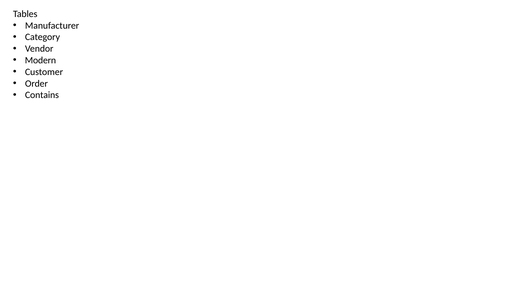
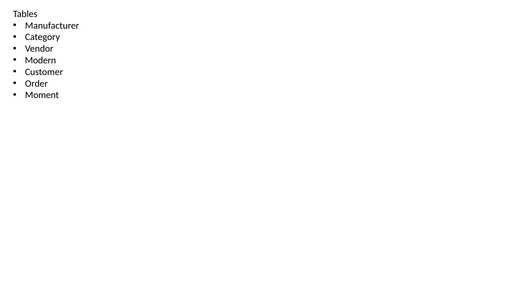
Contains: Contains -> Moment
